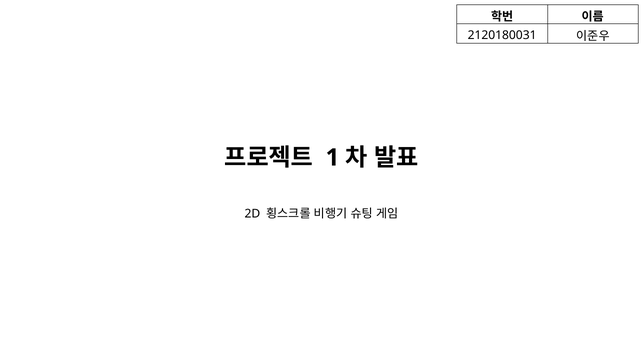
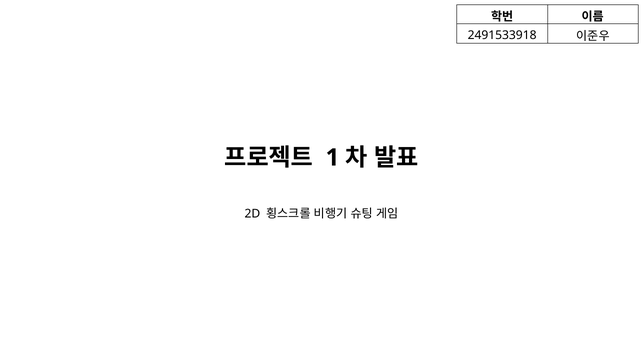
2120180031: 2120180031 -> 2491533918
